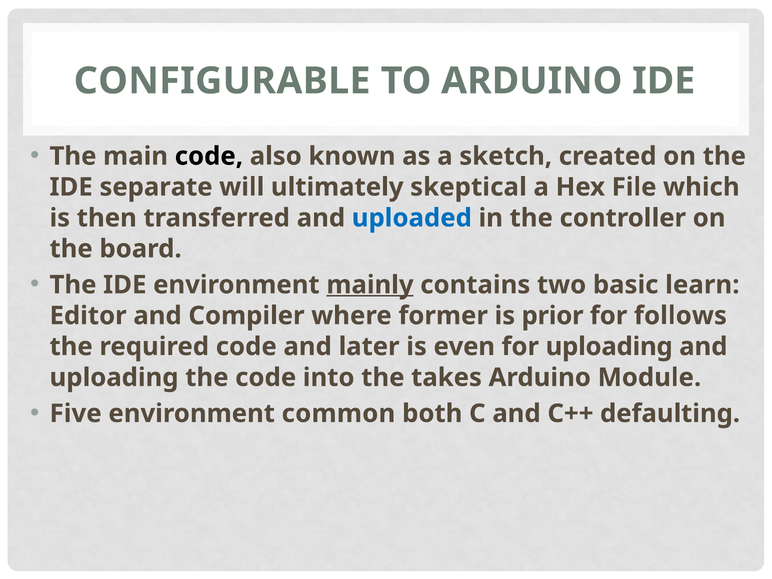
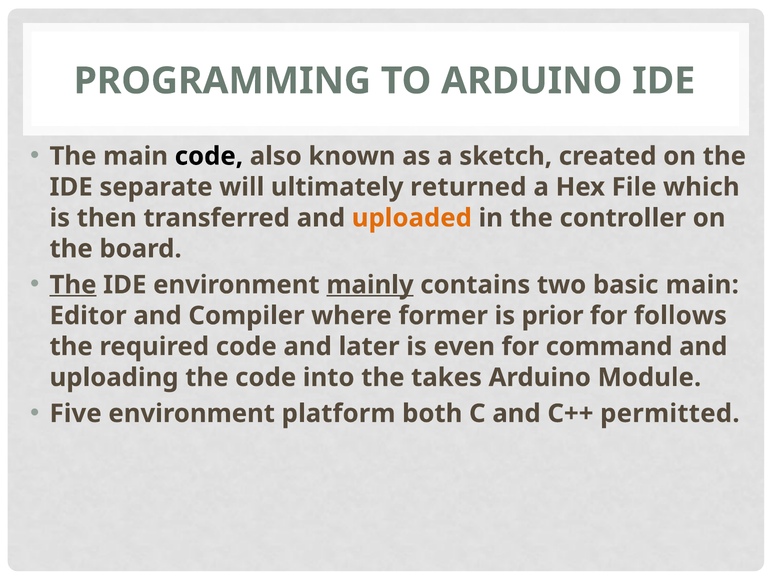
CONFIGURABLE: CONFIGURABLE -> PROGRAMMING
skeptical: skeptical -> returned
uploaded colour: blue -> orange
The at (73, 285) underline: none -> present
basic learn: learn -> main
for uploading: uploading -> command
common: common -> platform
defaulting: defaulting -> permitted
